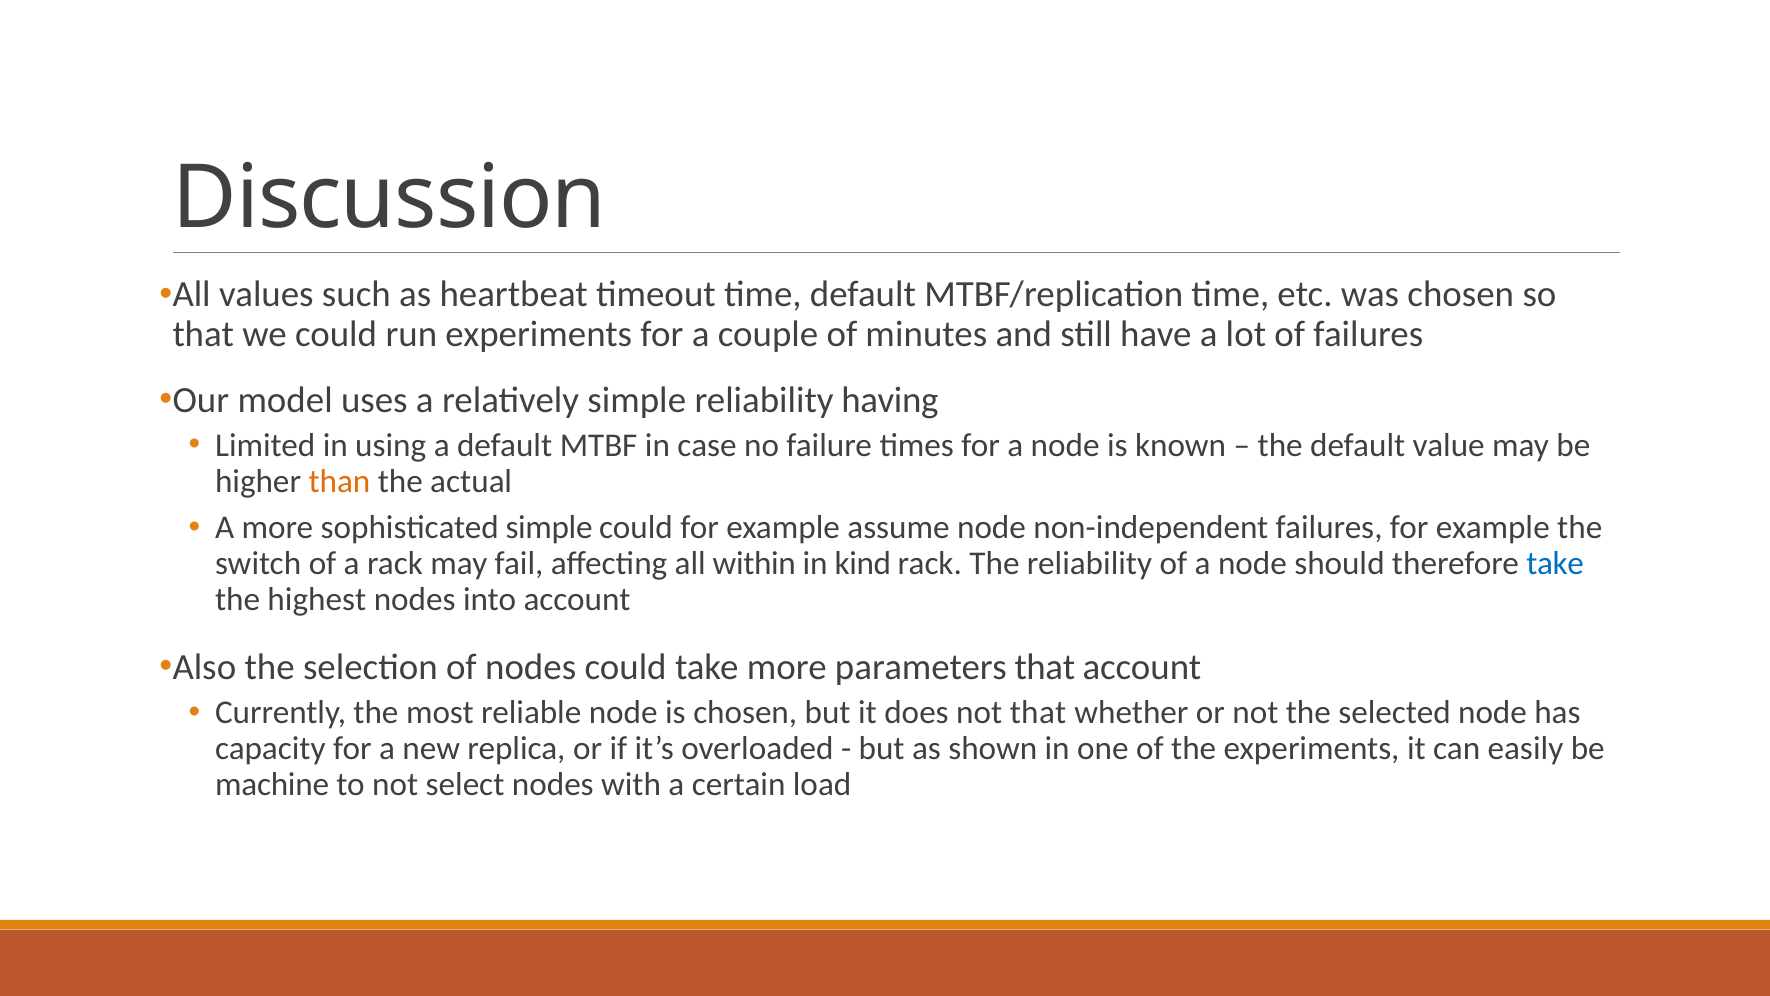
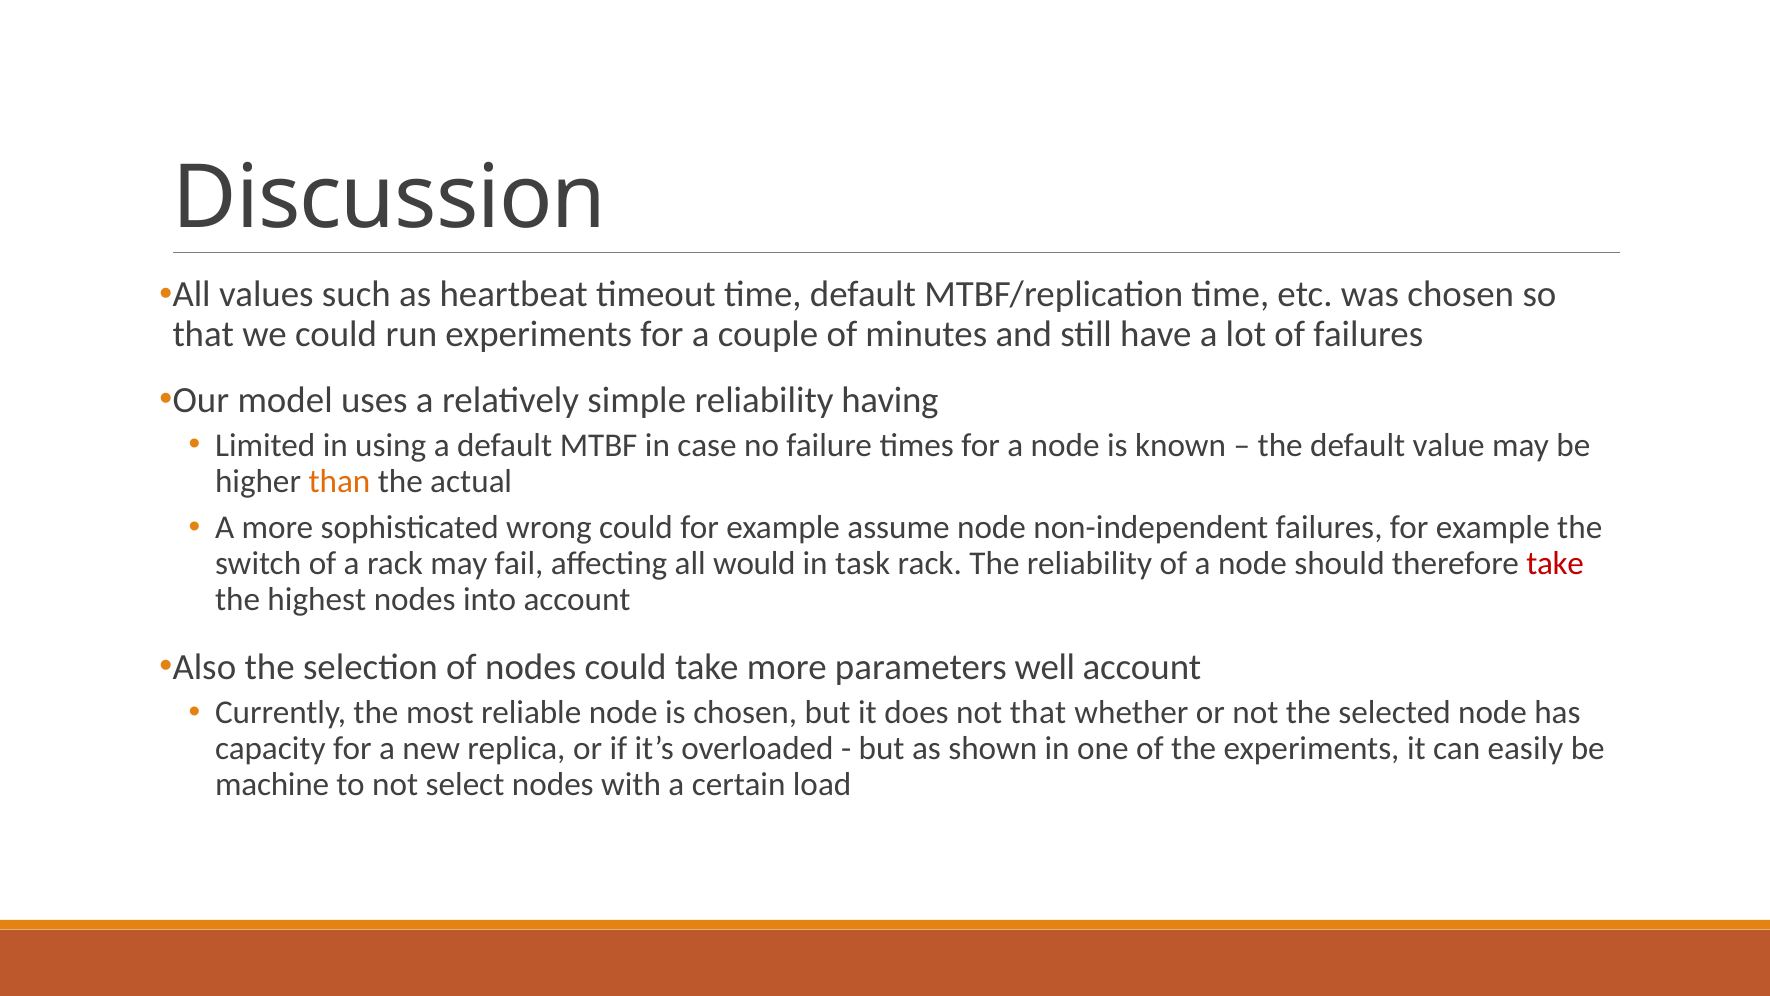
sophisticated simple: simple -> wrong
within: within -> would
kind: kind -> task
take at (1555, 564) colour: blue -> red
parameters that: that -> well
